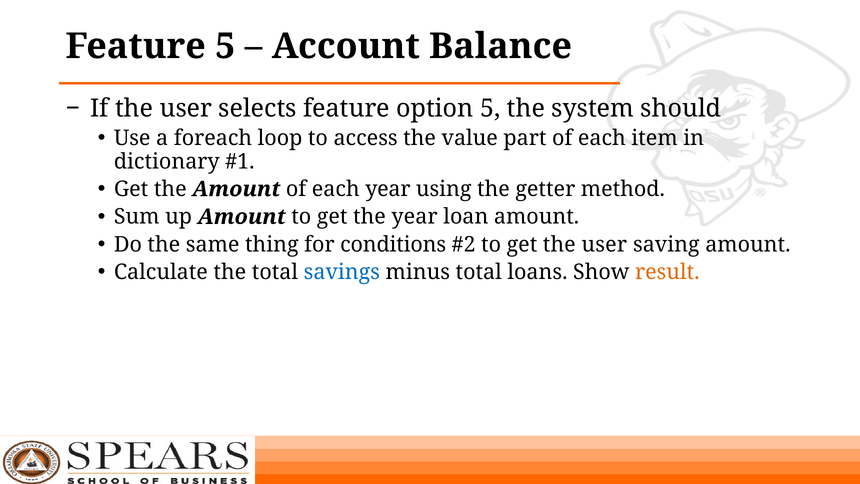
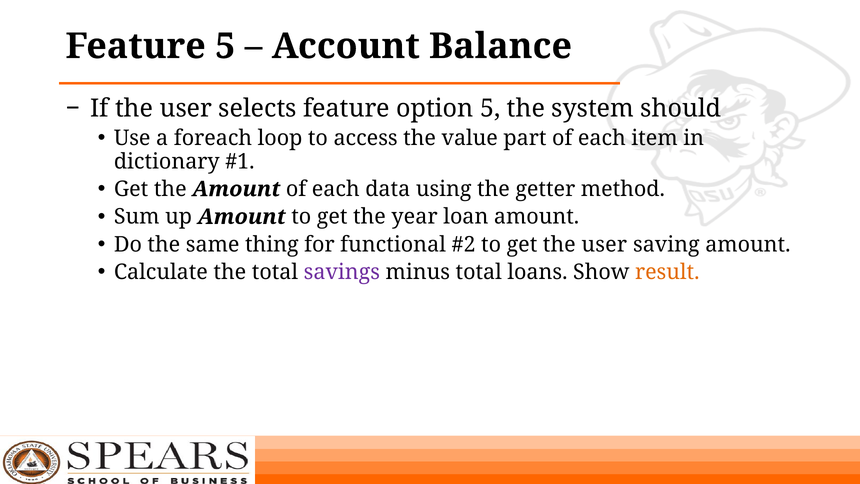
each year: year -> data
conditions: conditions -> functional
savings colour: blue -> purple
